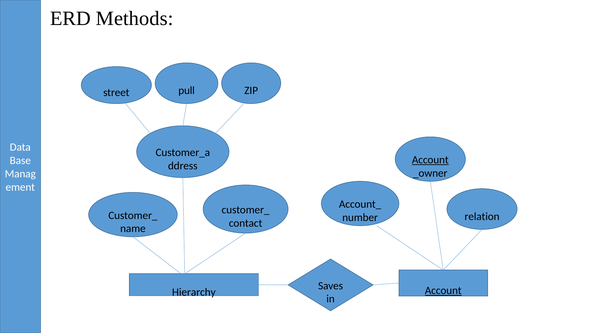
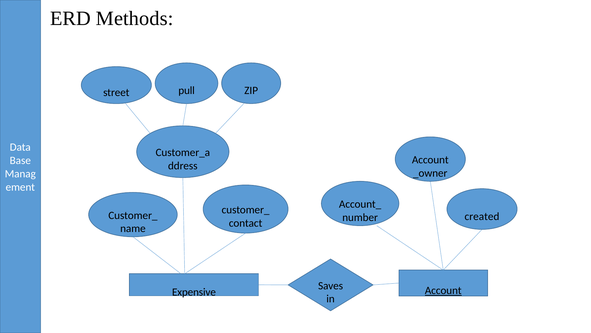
Account at (430, 160) underline: present -> none
relation: relation -> created
Hierarchy: Hierarchy -> Expensive
